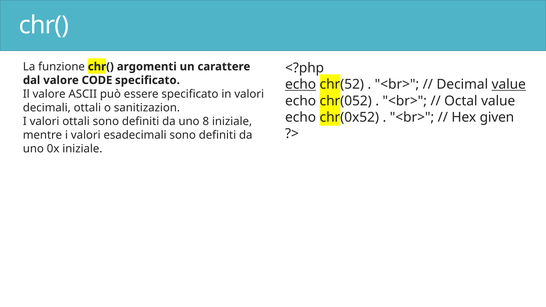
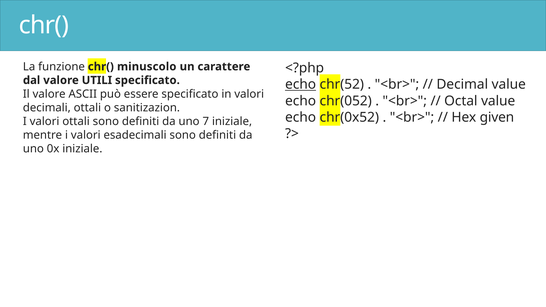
argomenti: argomenti -> minuscolo
CODE: CODE -> UTILI
value at (509, 85) underline: present -> none
8: 8 -> 7
